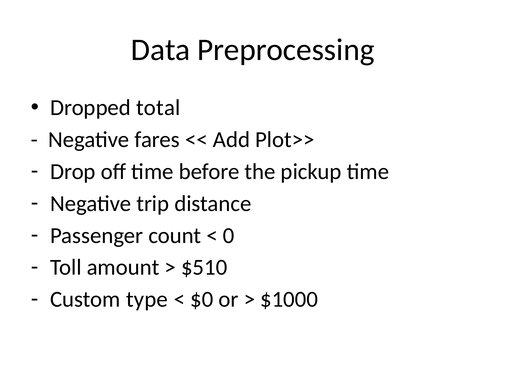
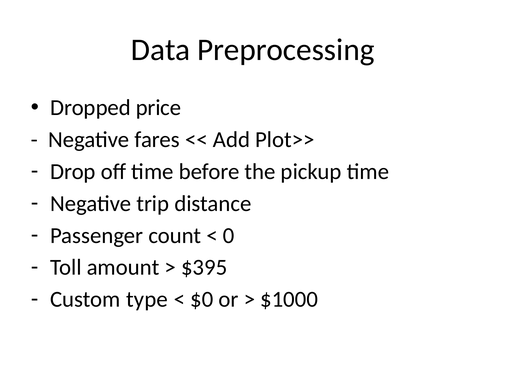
total: total -> price
$510: $510 -> $395
